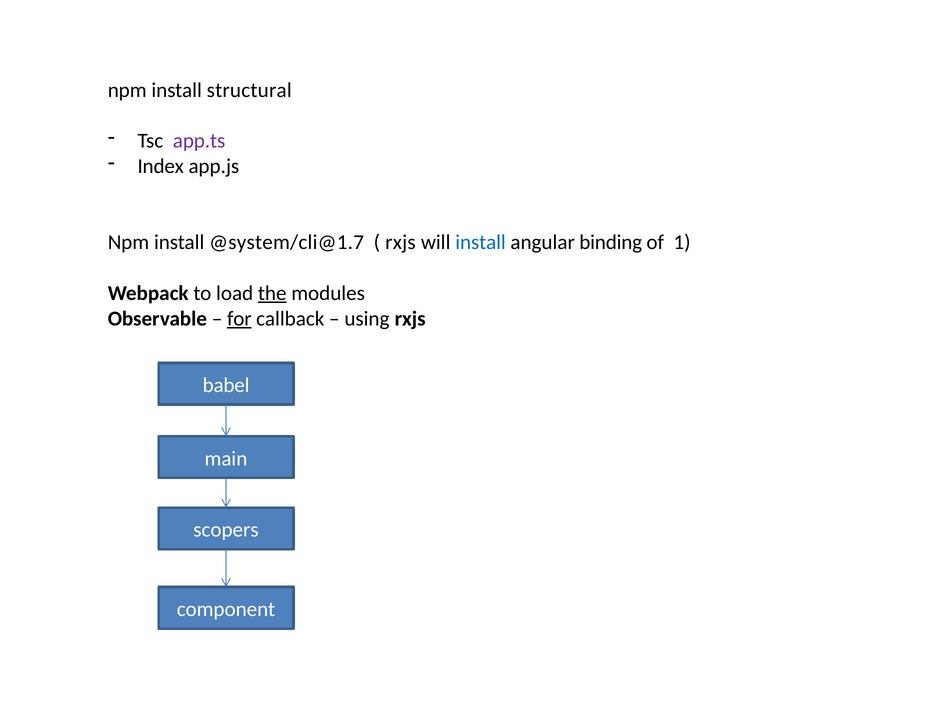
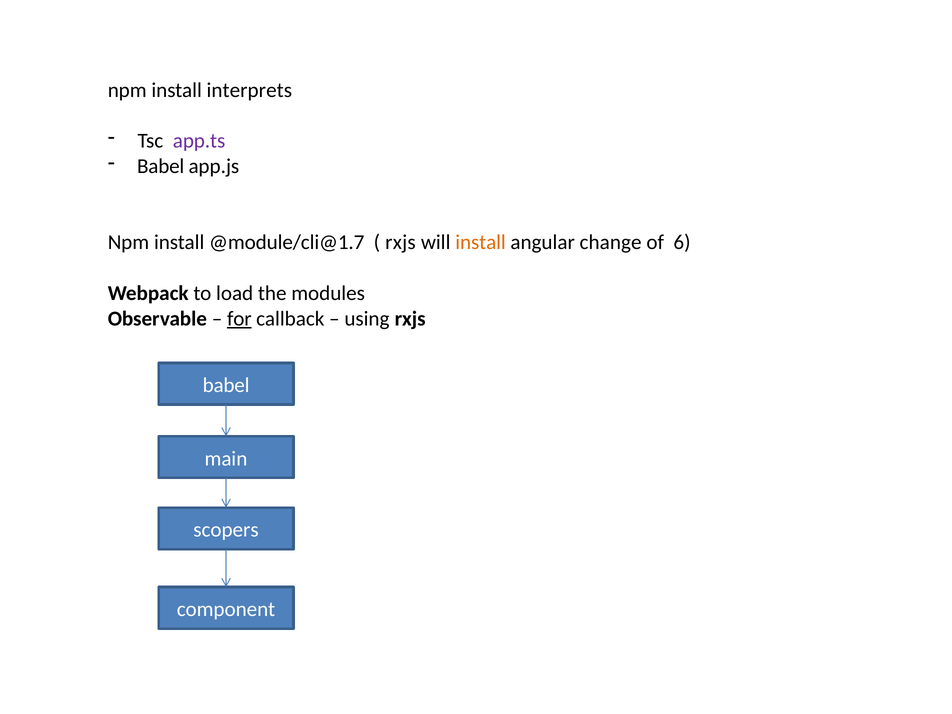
structural: structural -> interprets
Index at (161, 166): Index -> Babel
@system/cli@1.7: @system/cli@1.7 -> @module/cli@1.7
install at (481, 242) colour: blue -> orange
binding: binding -> change
1: 1 -> 6
the underline: present -> none
